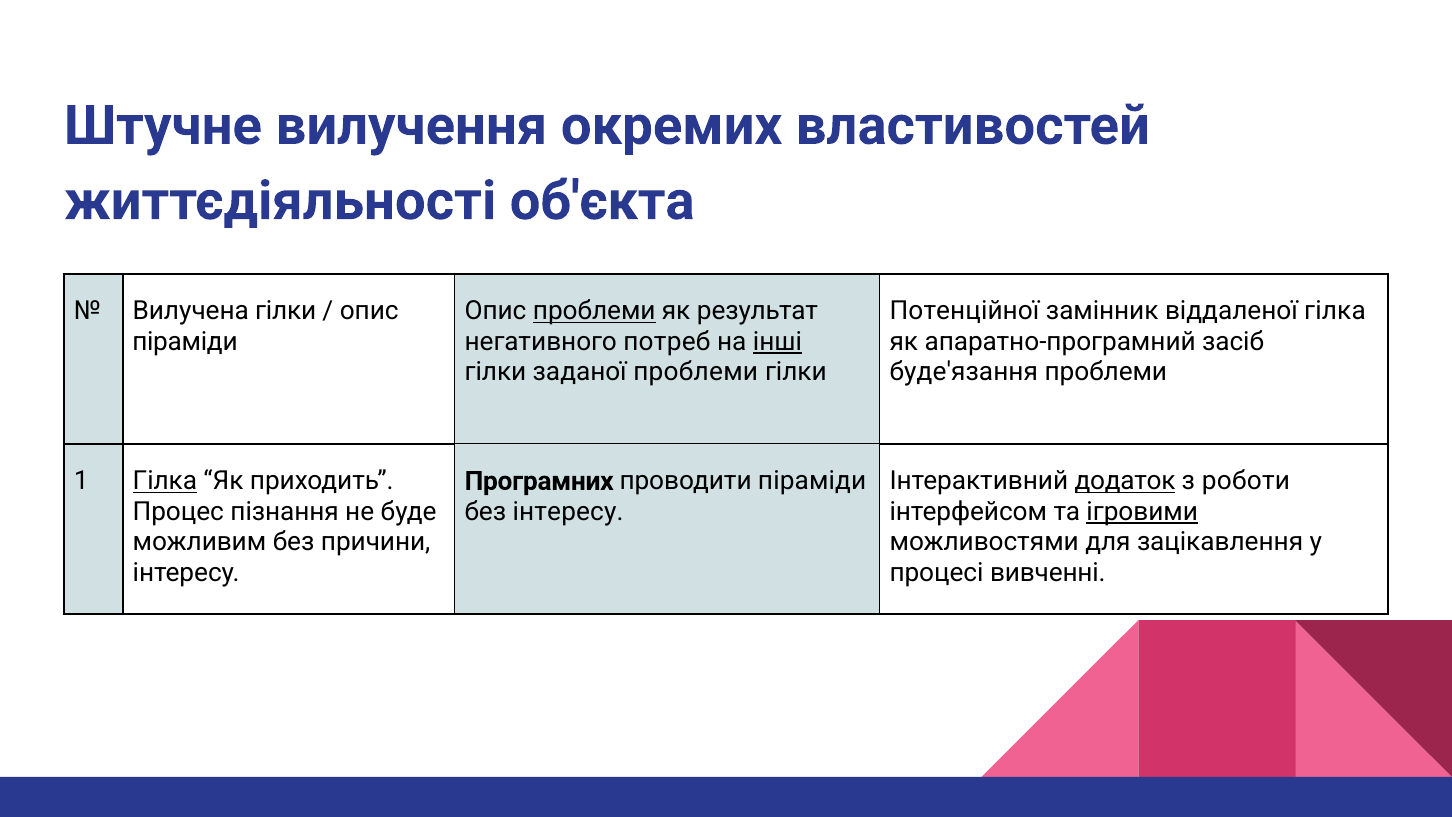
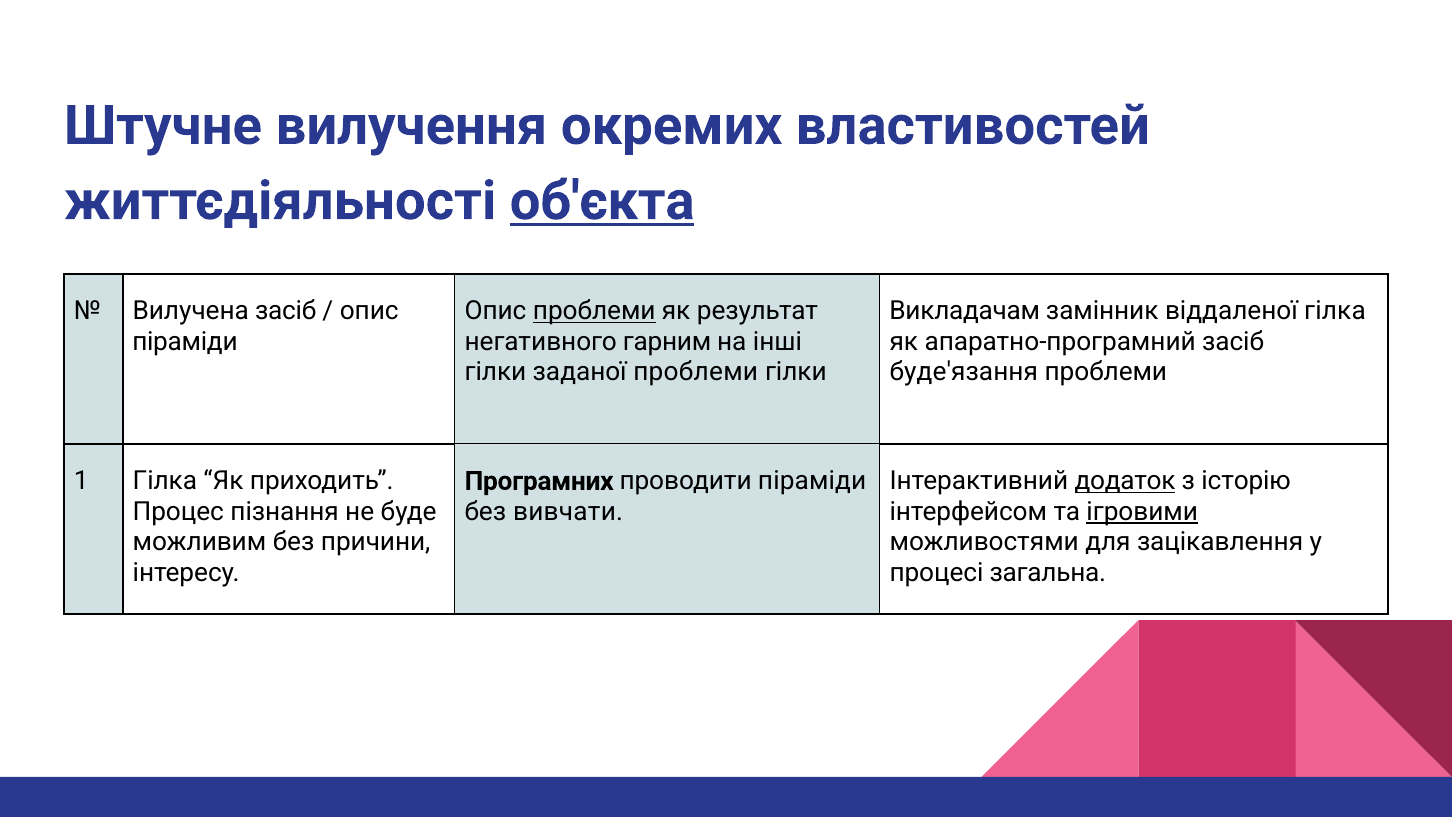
об'єкта underline: none -> present
Вилучена гілки: гілки -> засіб
Потенційної: Потенційної -> Викладачам
потреб: потреб -> гарним
інші underline: present -> none
Гілка at (165, 481) underline: present -> none
роботи: роботи -> історію
без інтересу: інтересу -> вивчати
вивченні: вивченні -> загальна
